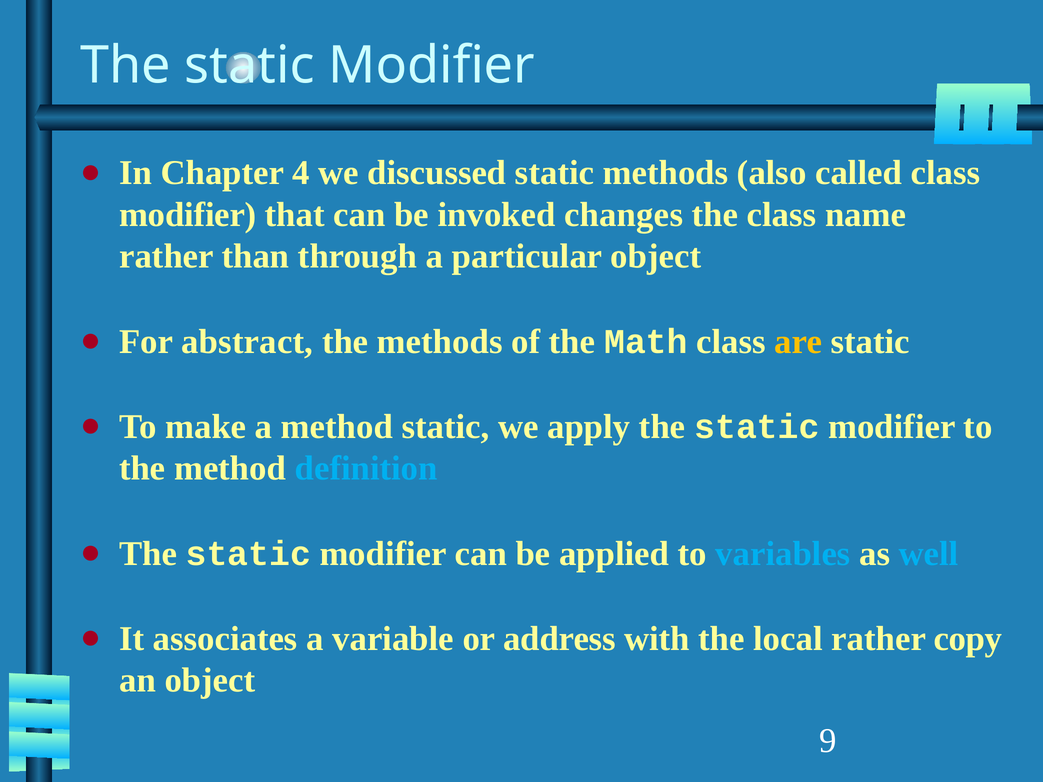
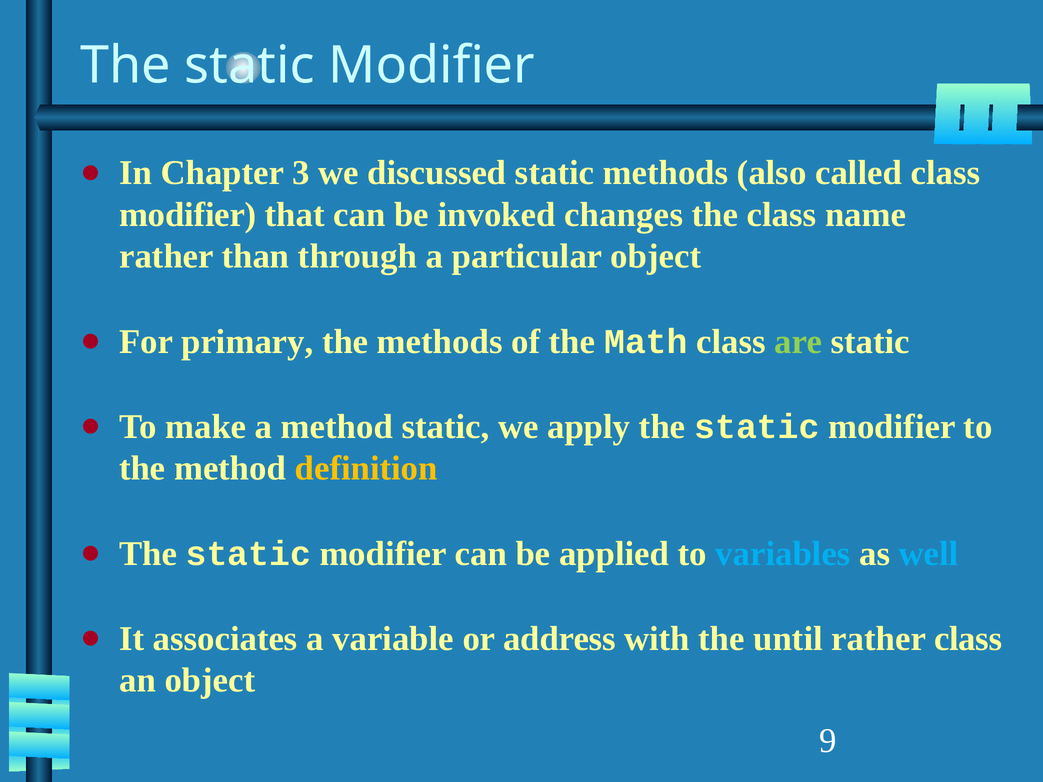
4: 4 -> 3
abstract: abstract -> primary
are colour: yellow -> light green
definition colour: light blue -> yellow
local: local -> until
rather copy: copy -> class
